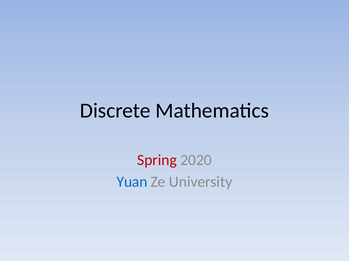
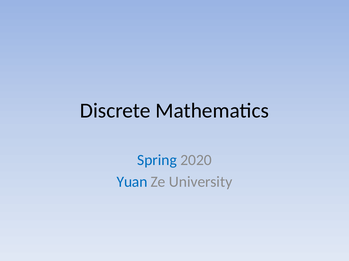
Spring colour: red -> blue
